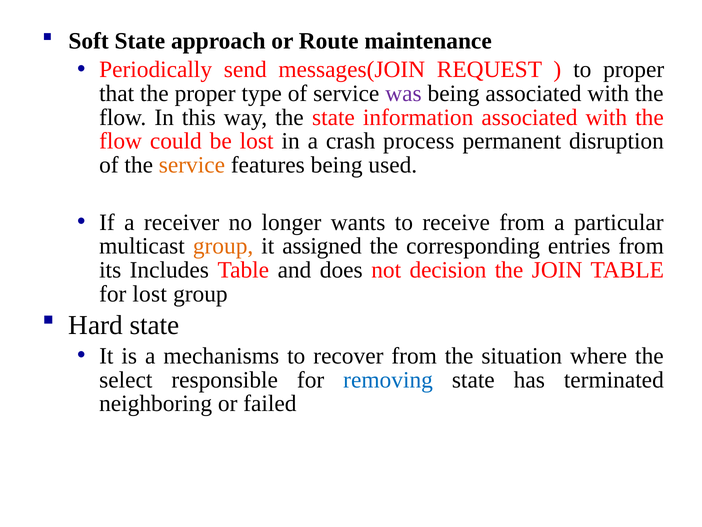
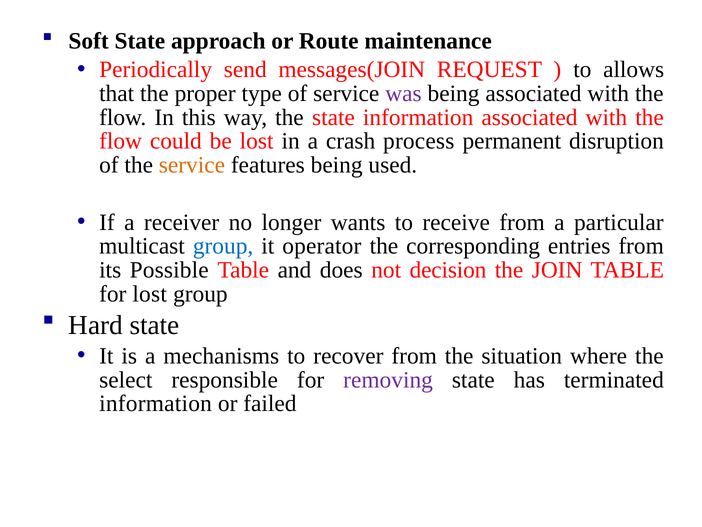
to proper: proper -> allows
group at (223, 246) colour: orange -> blue
assigned: assigned -> operator
Includes: Includes -> Possible
removing colour: blue -> purple
neighboring at (156, 403): neighboring -> information
